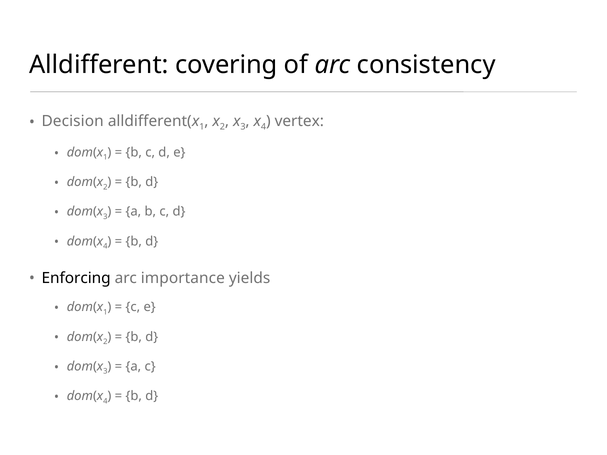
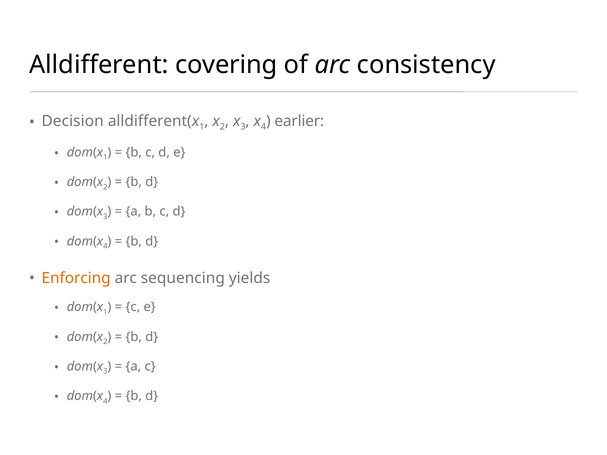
vertex: vertex -> earlier
Enforcing colour: black -> orange
importance: importance -> sequencing
